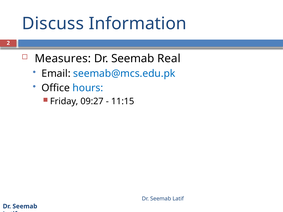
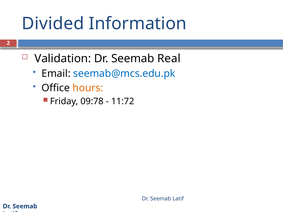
Discuss: Discuss -> Divided
Measures: Measures -> Validation
hours colour: blue -> orange
09:27: 09:27 -> 09:78
11:15: 11:15 -> 11:72
